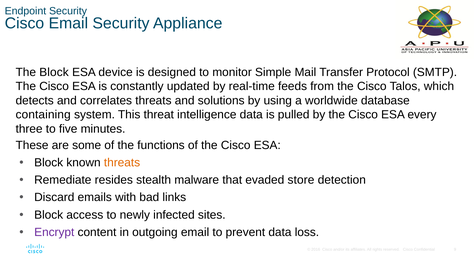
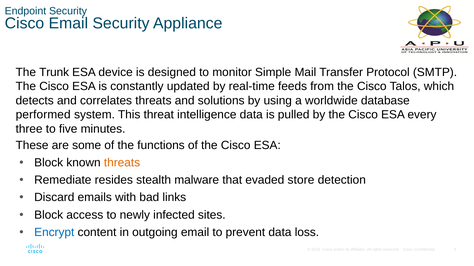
The Block: Block -> Trunk
containing: containing -> performed
Encrypt colour: purple -> blue
